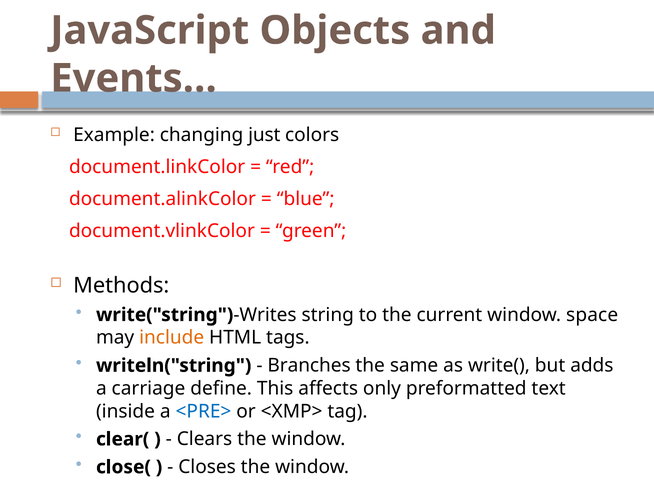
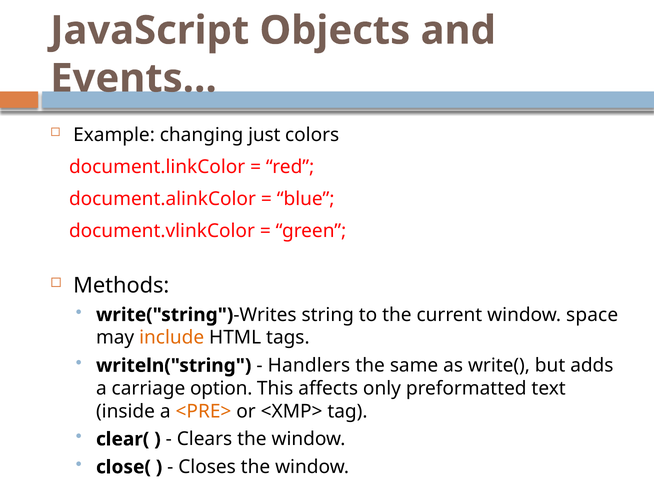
Branches: Branches -> Handlers
define: define -> option
<PRE> colour: blue -> orange
